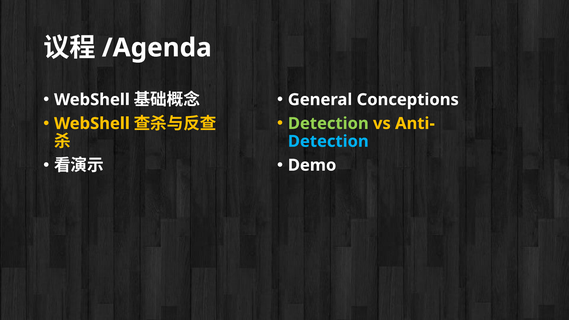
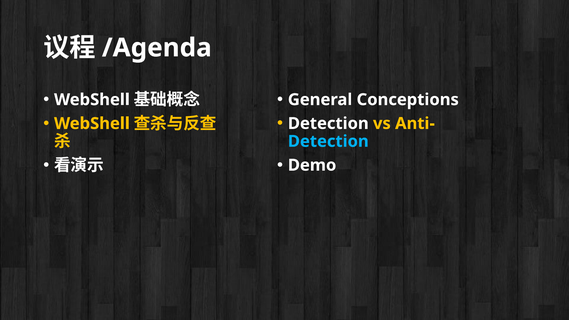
Detection at (328, 123) colour: light green -> white
